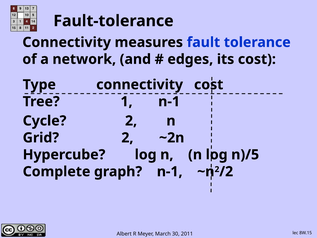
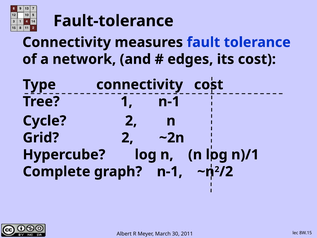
n)/5: n)/5 -> n)/1
